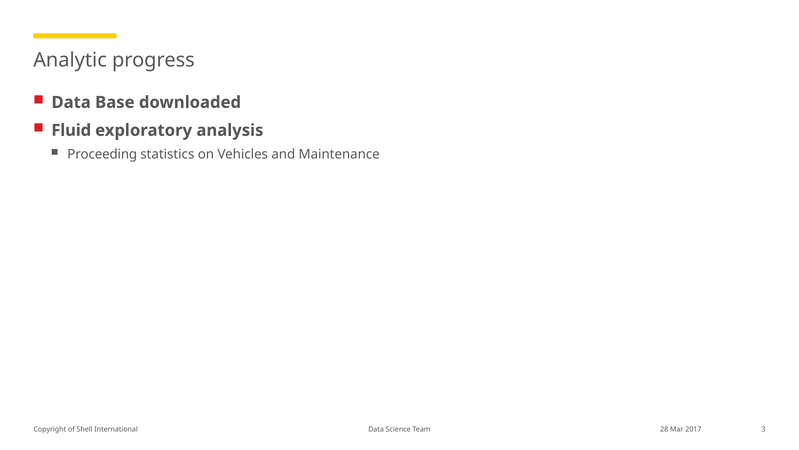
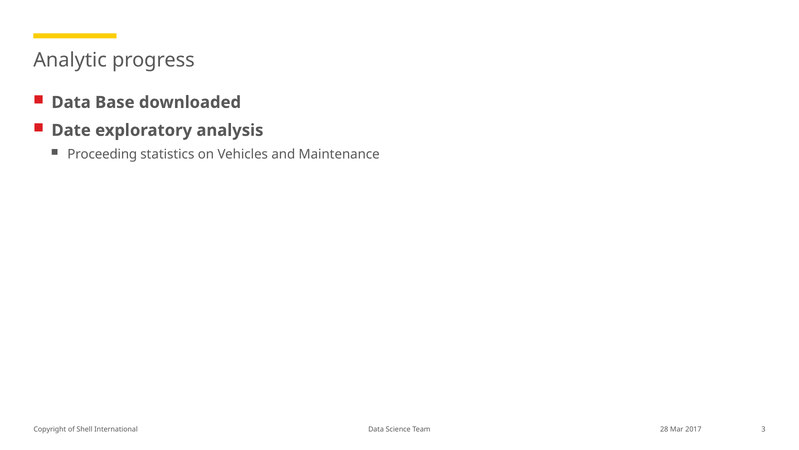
Fluid: Fluid -> Date
